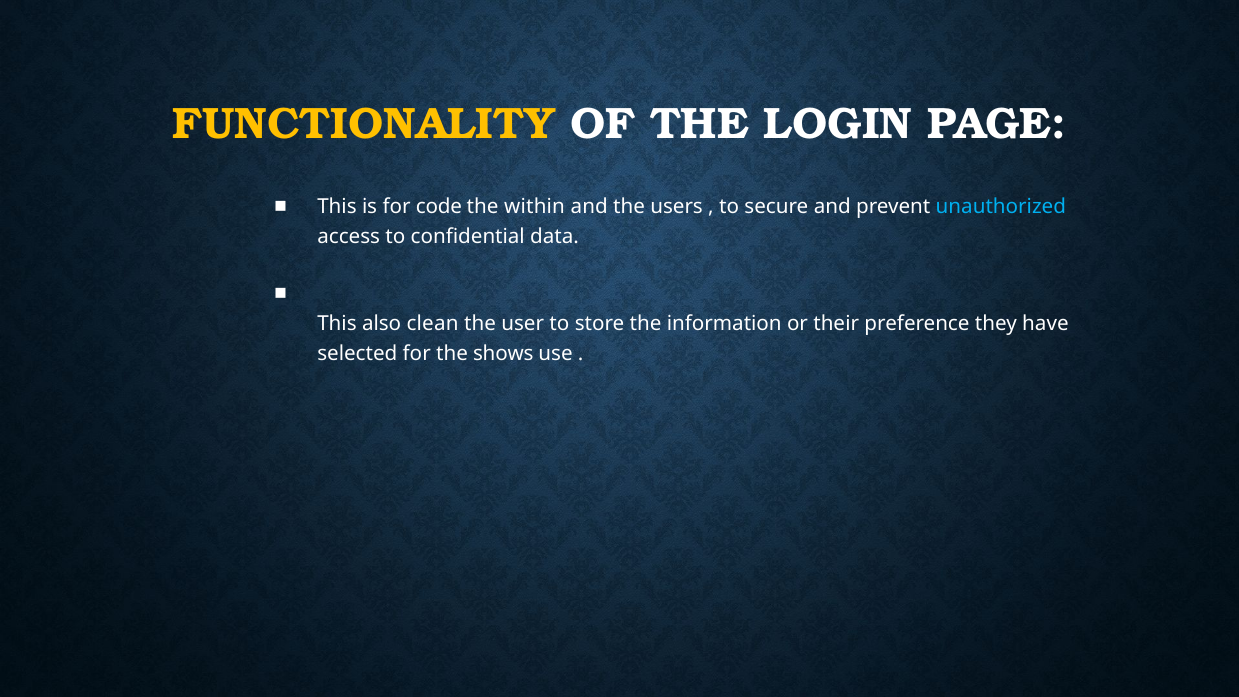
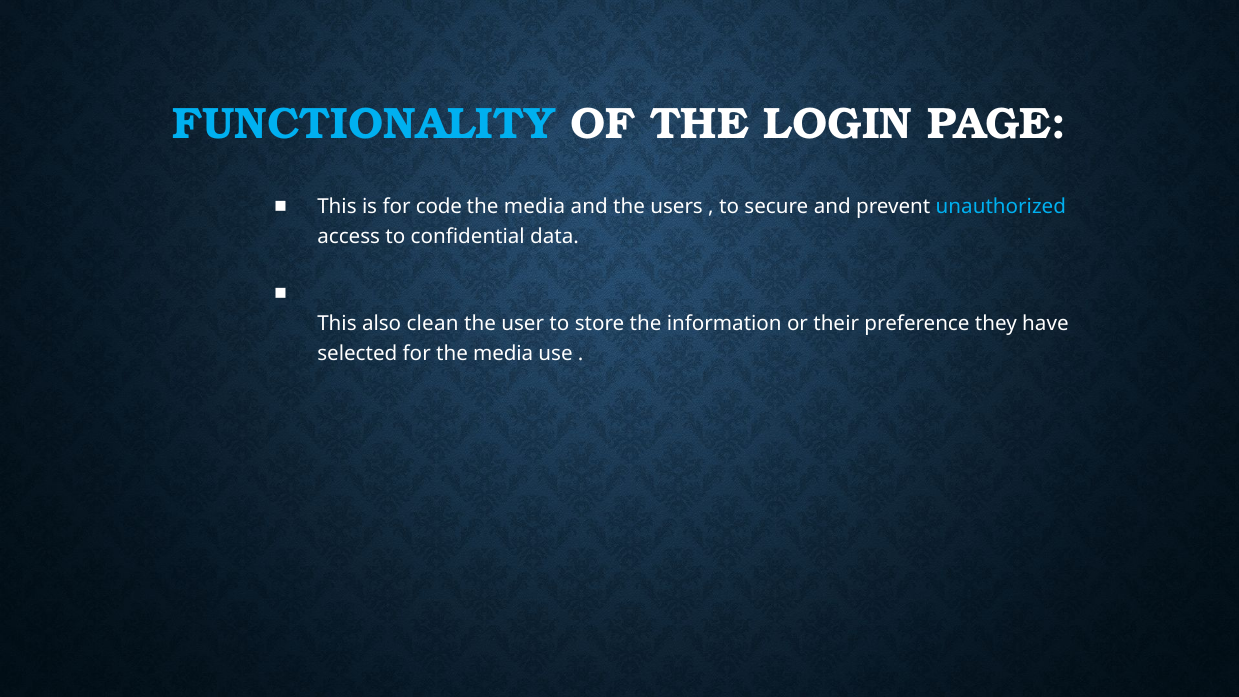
FUNCTIONALITY colour: yellow -> light blue
within at (535, 207): within -> media
for the shows: shows -> media
